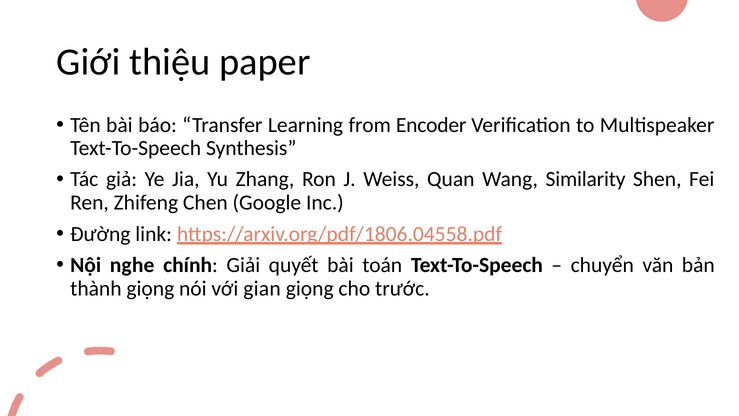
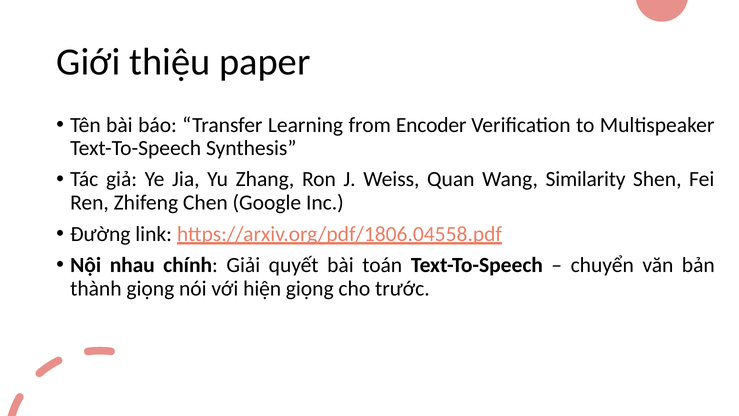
nghe: nghe -> nhau
gian: gian -> hiện
